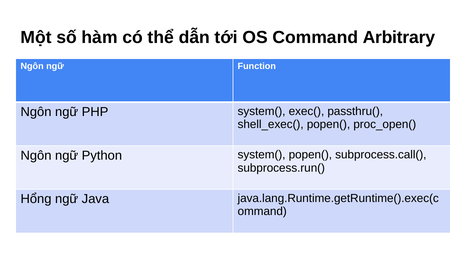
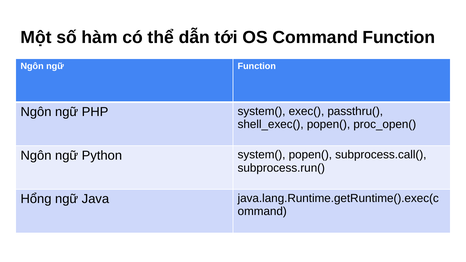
Command Arbitrary: Arbitrary -> Function
